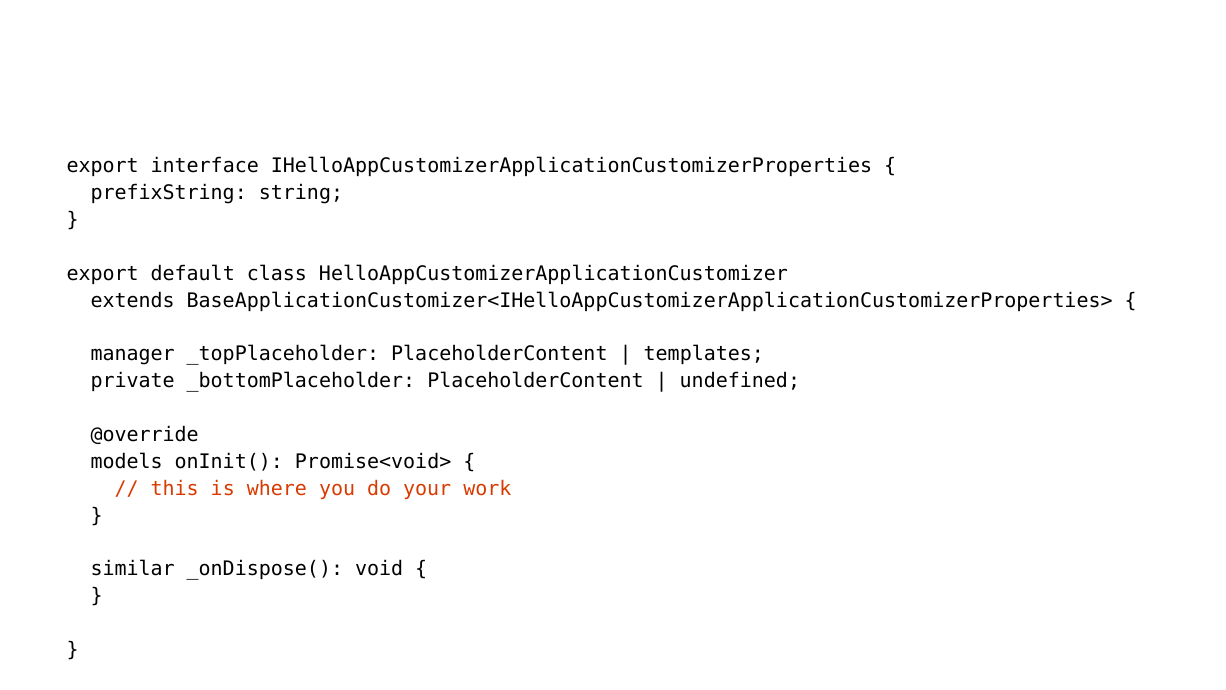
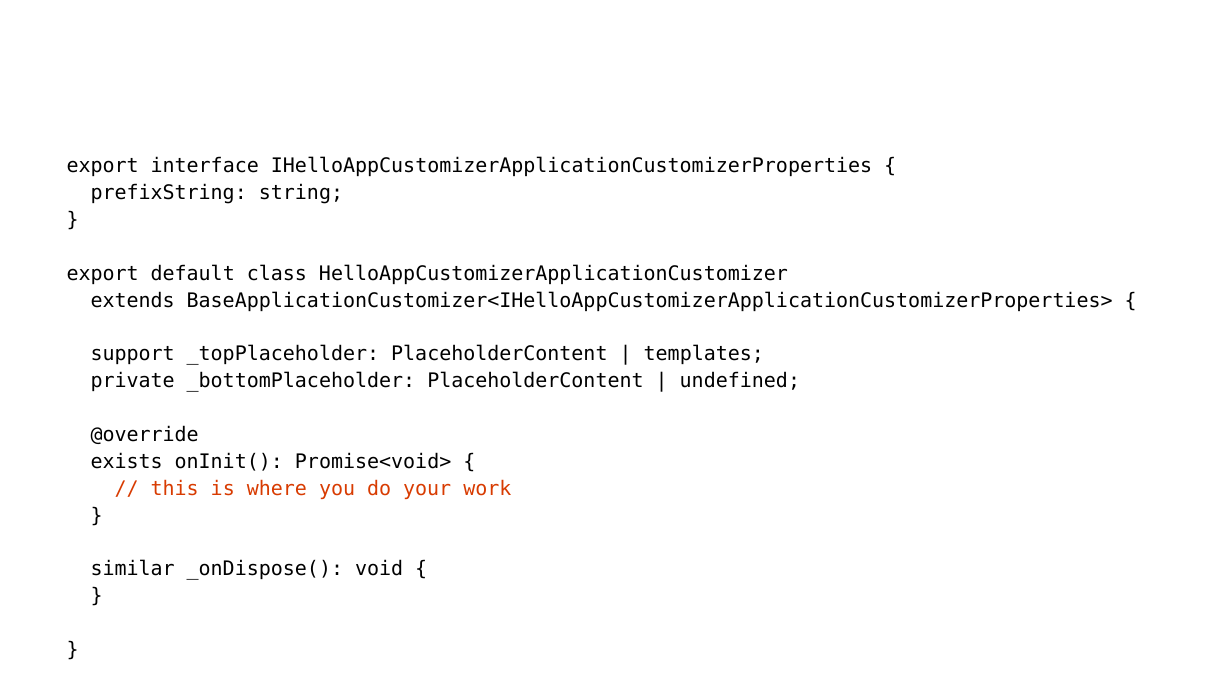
manager: manager -> support
models: models -> exists
